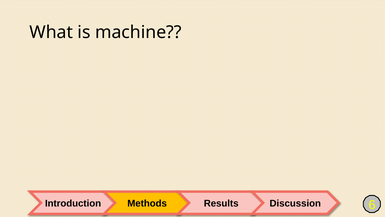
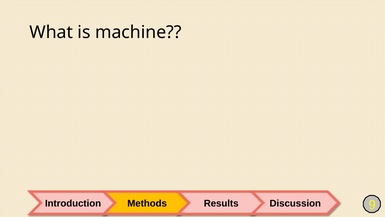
6: 6 -> 9
